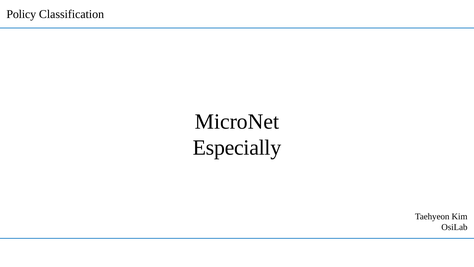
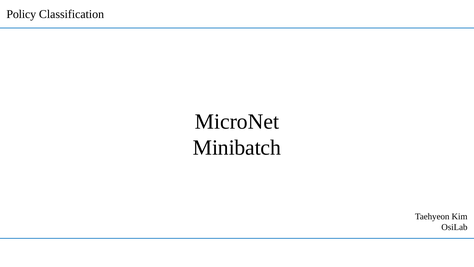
Especially: Especially -> Minibatch
